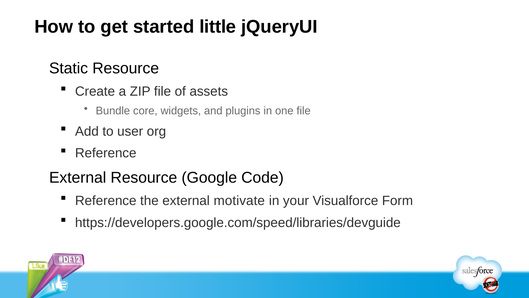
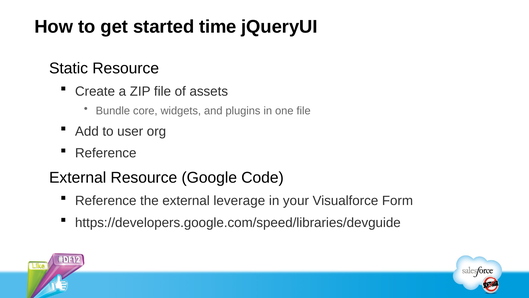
little: little -> time
motivate: motivate -> leverage
